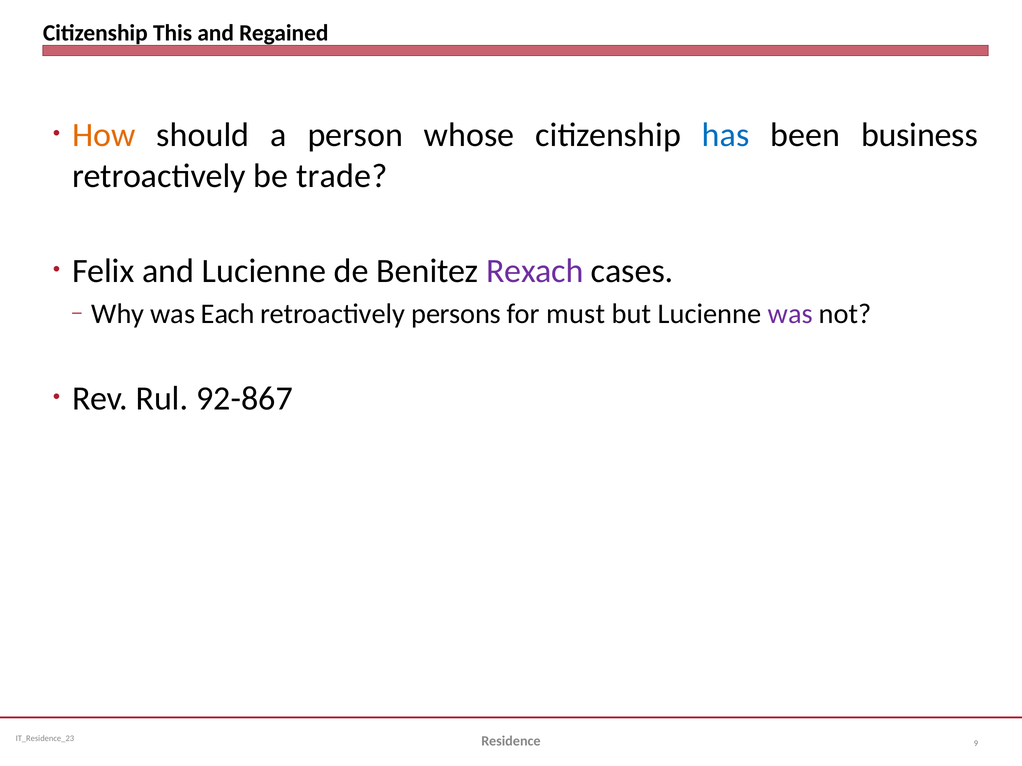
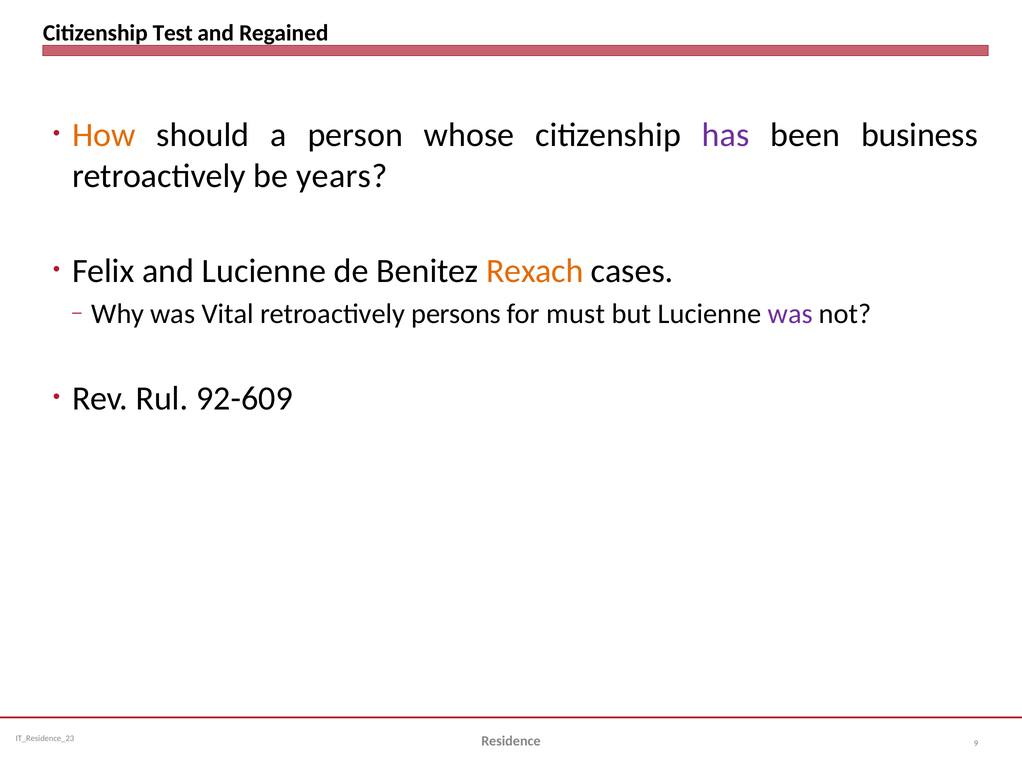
This: This -> Test
has colour: blue -> purple
trade: trade -> years
Rexach colour: purple -> orange
Each: Each -> Vital
92-867: 92-867 -> 92-609
